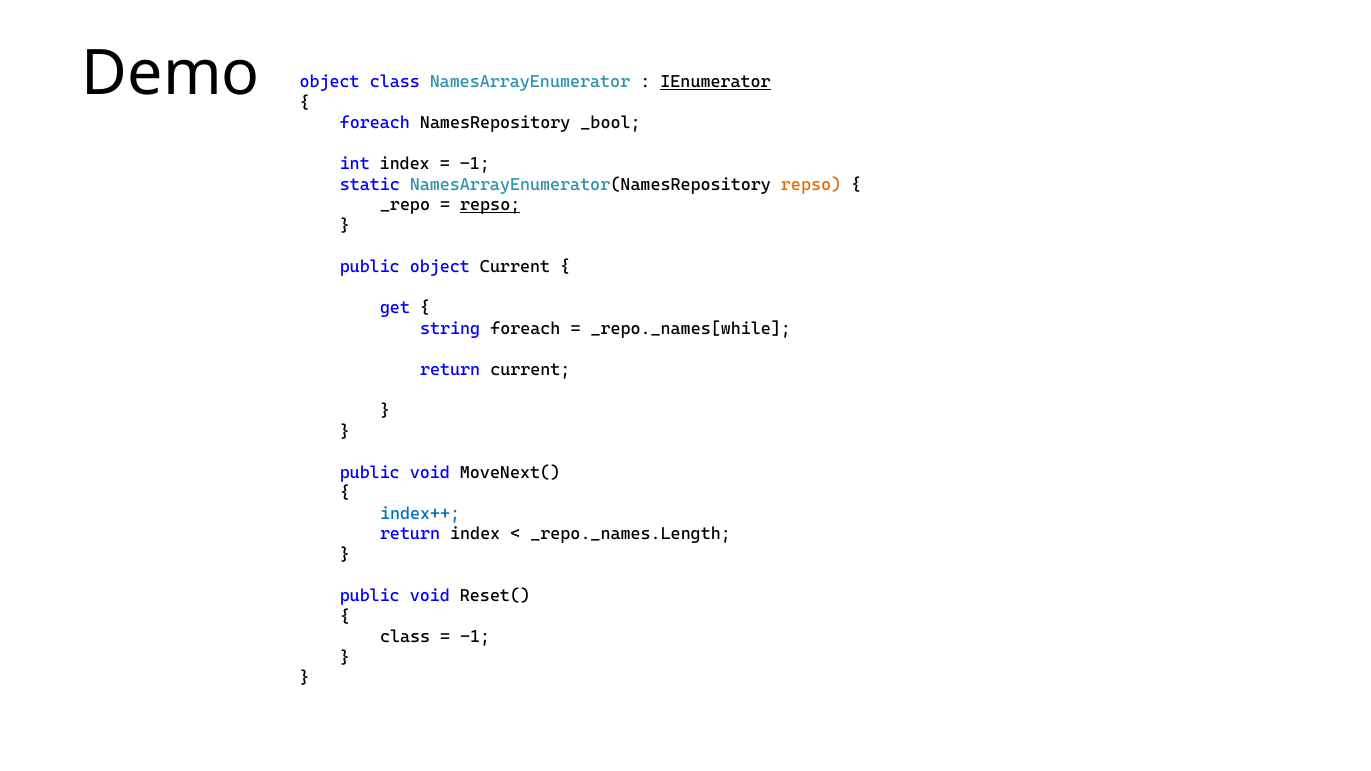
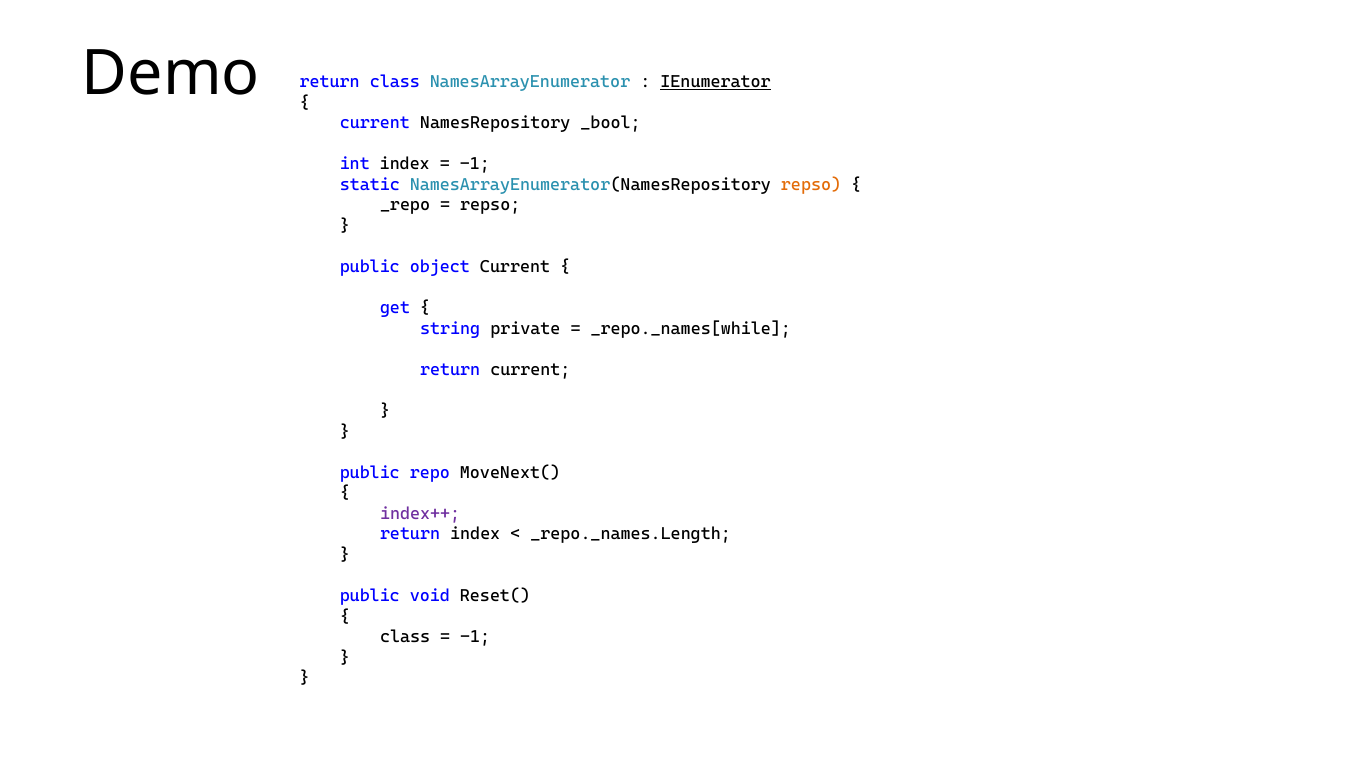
Demo object: object -> return
foreach at (375, 123): foreach -> current
repso at (490, 205) underline: present -> none
string foreach: foreach -> private
void at (430, 473): void -> repo
index++ colour: blue -> purple
